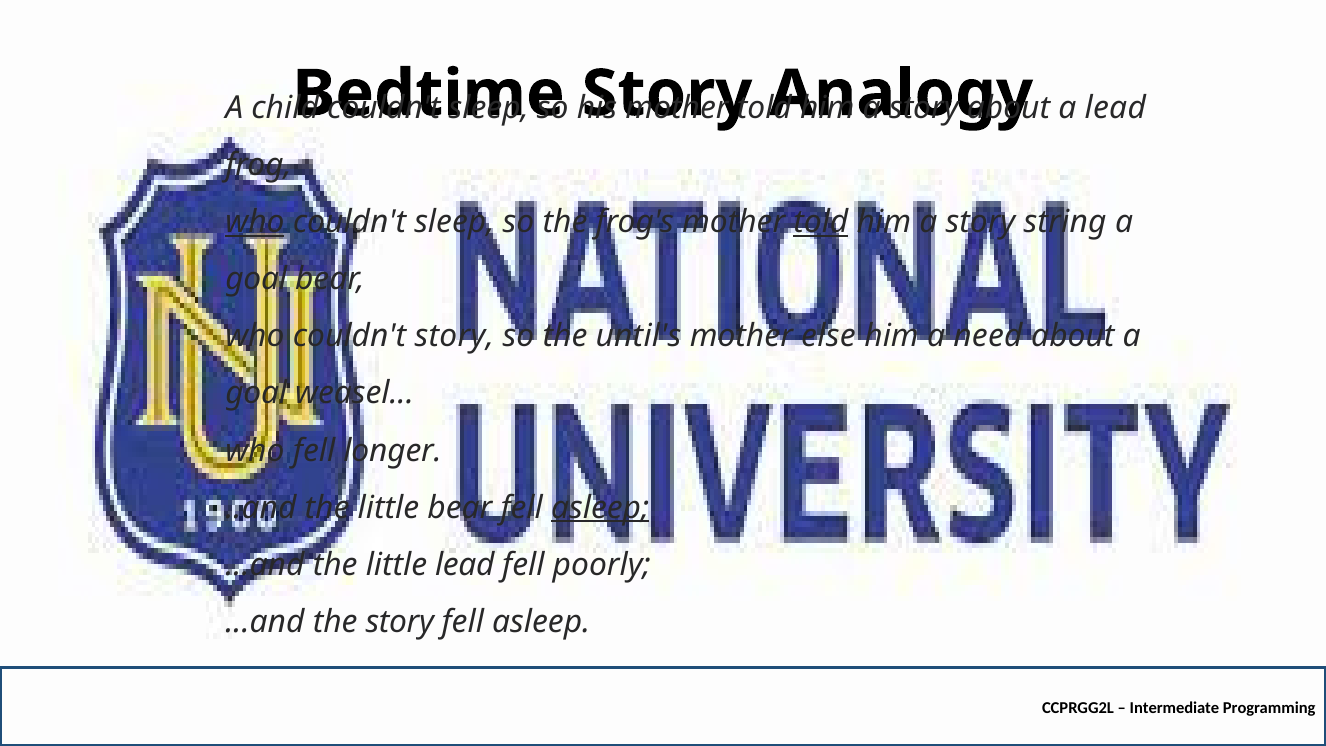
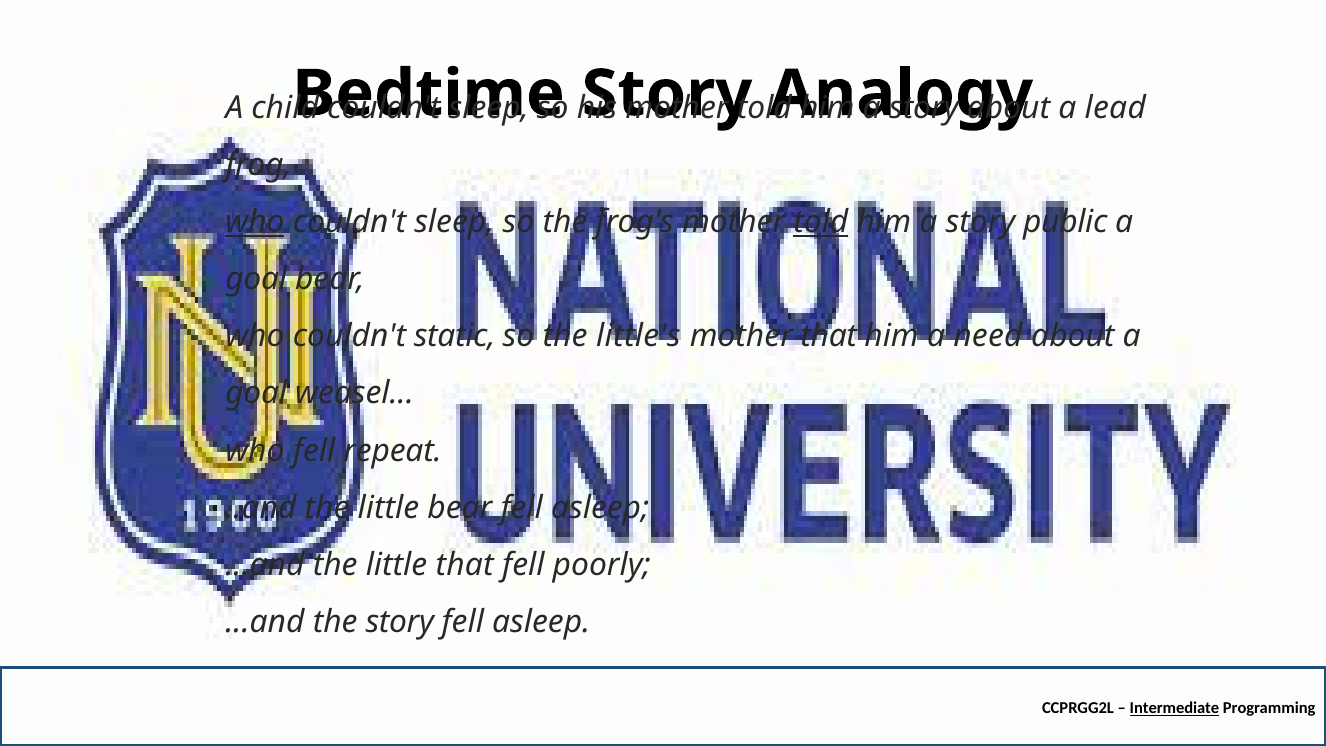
string: string -> public
couldn't story: story -> static
until's: until's -> little's
mother else: else -> that
longer: longer -> repeat
asleep at (600, 508) underline: present -> none
little lead: lead -> that
Intermediate underline: none -> present
